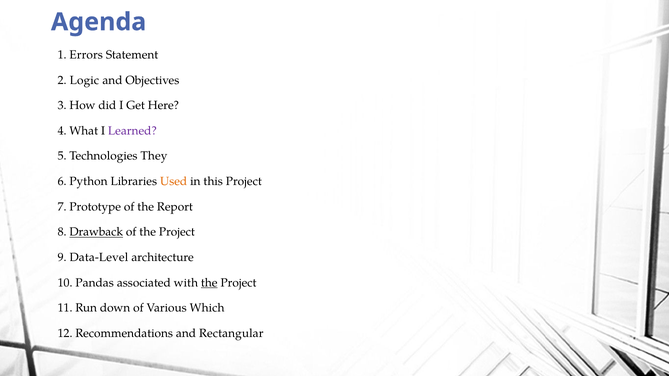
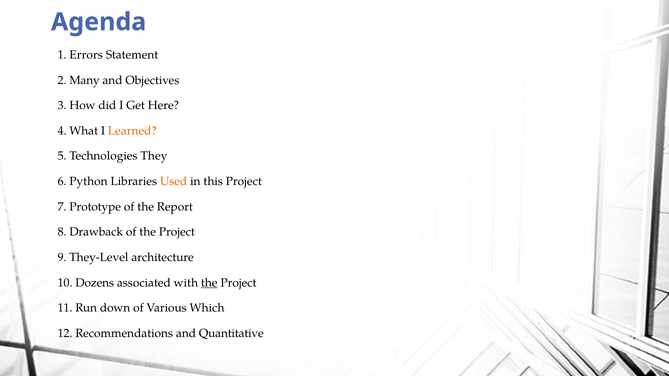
Logic: Logic -> Many
Learned colour: purple -> orange
Drawback underline: present -> none
Data-Level: Data-Level -> They-Level
Pandas: Pandas -> Dozens
Rectangular: Rectangular -> Quantitative
